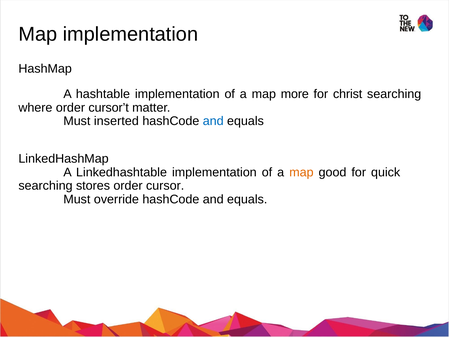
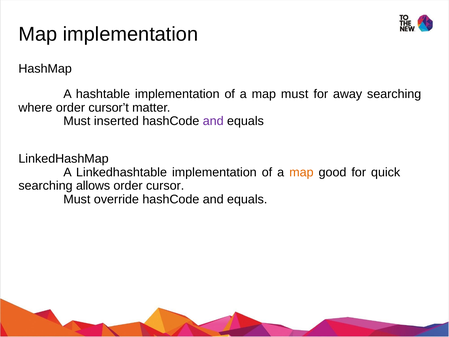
map more: more -> must
christ: christ -> away
and at (213, 121) colour: blue -> purple
stores: stores -> allows
